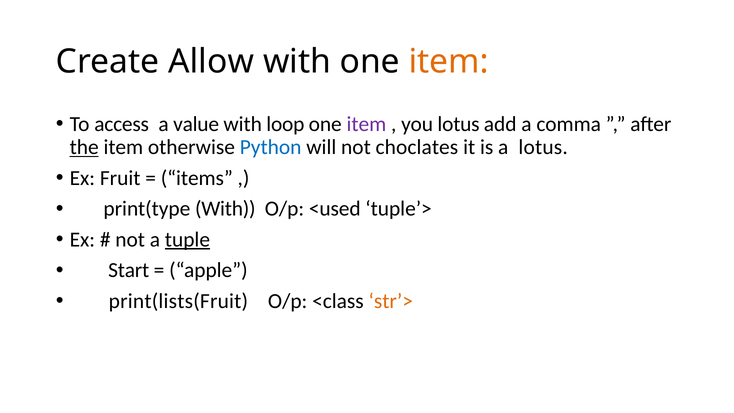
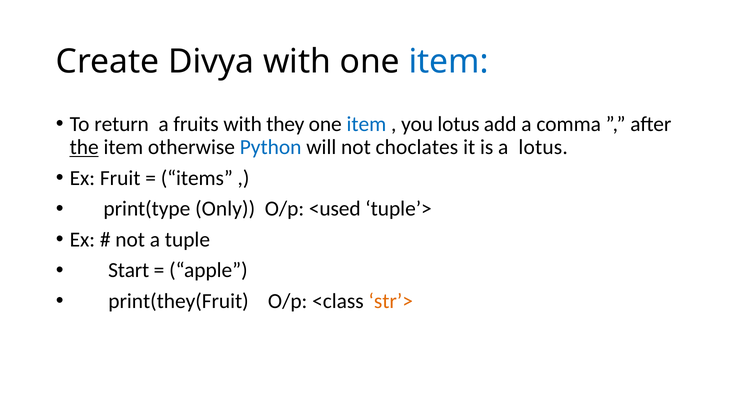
Allow: Allow -> Divya
item at (449, 62) colour: orange -> blue
access: access -> return
value: value -> fruits
loop: loop -> they
item at (366, 124) colour: purple -> blue
print(type With: With -> Only
tuple underline: present -> none
print(lists(Fruit: print(lists(Fruit -> print(they(Fruit
